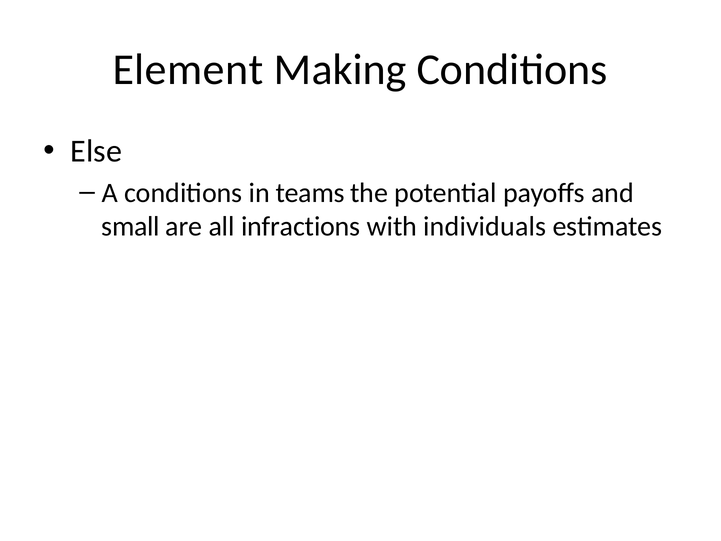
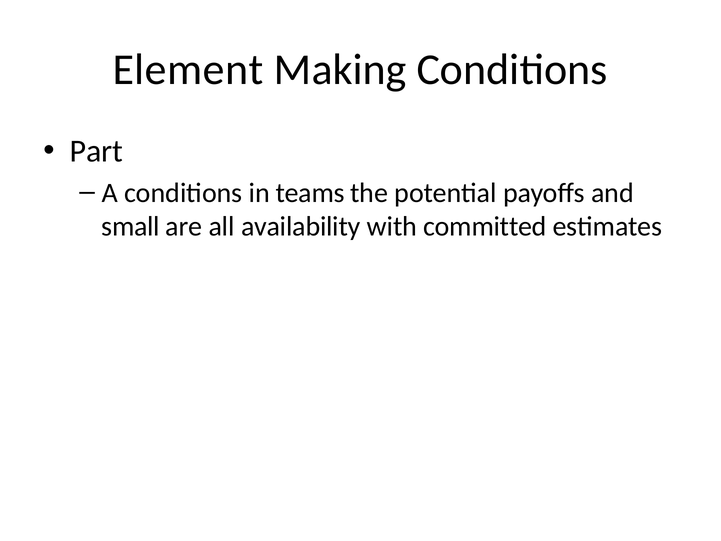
Else: Else -> Part
infractions: infractions -> availability
individuals: individuals -> committed
